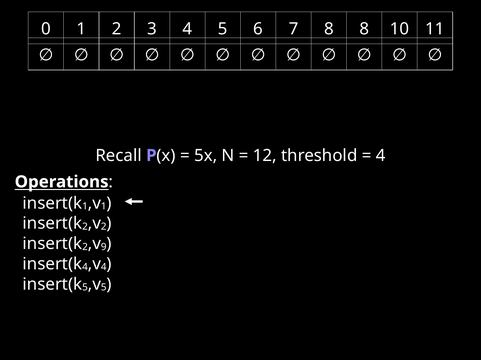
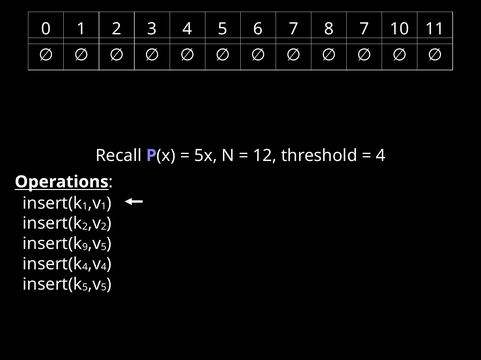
8 8: 8 -> 7
2 at (85, 247): 2 -> 9
9 at (104, 247): 9 -> 5
